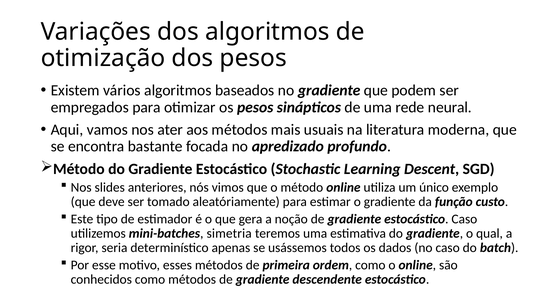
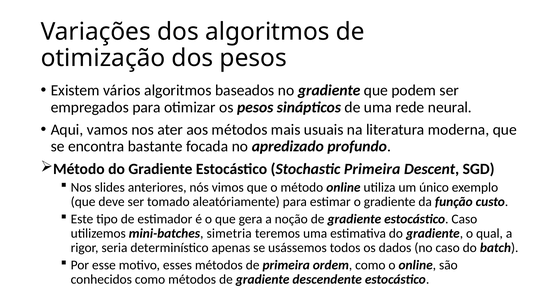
Stochastic Learning: Learning -> Primeira
